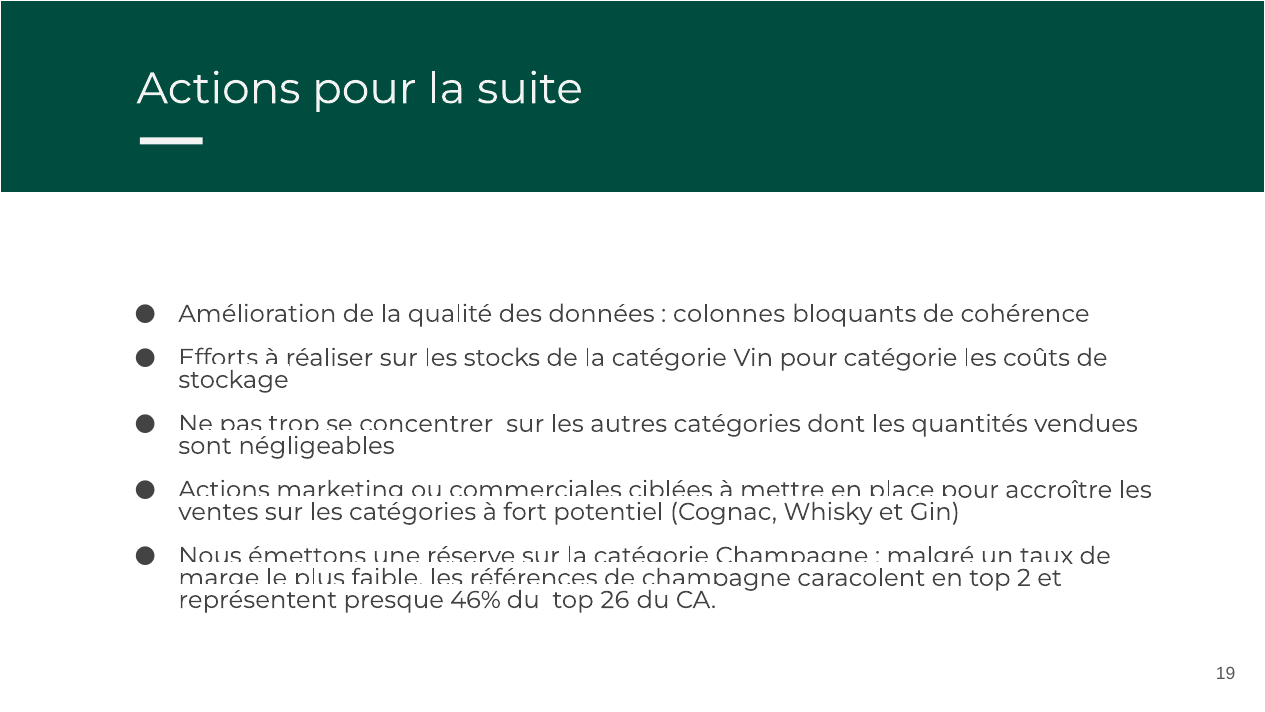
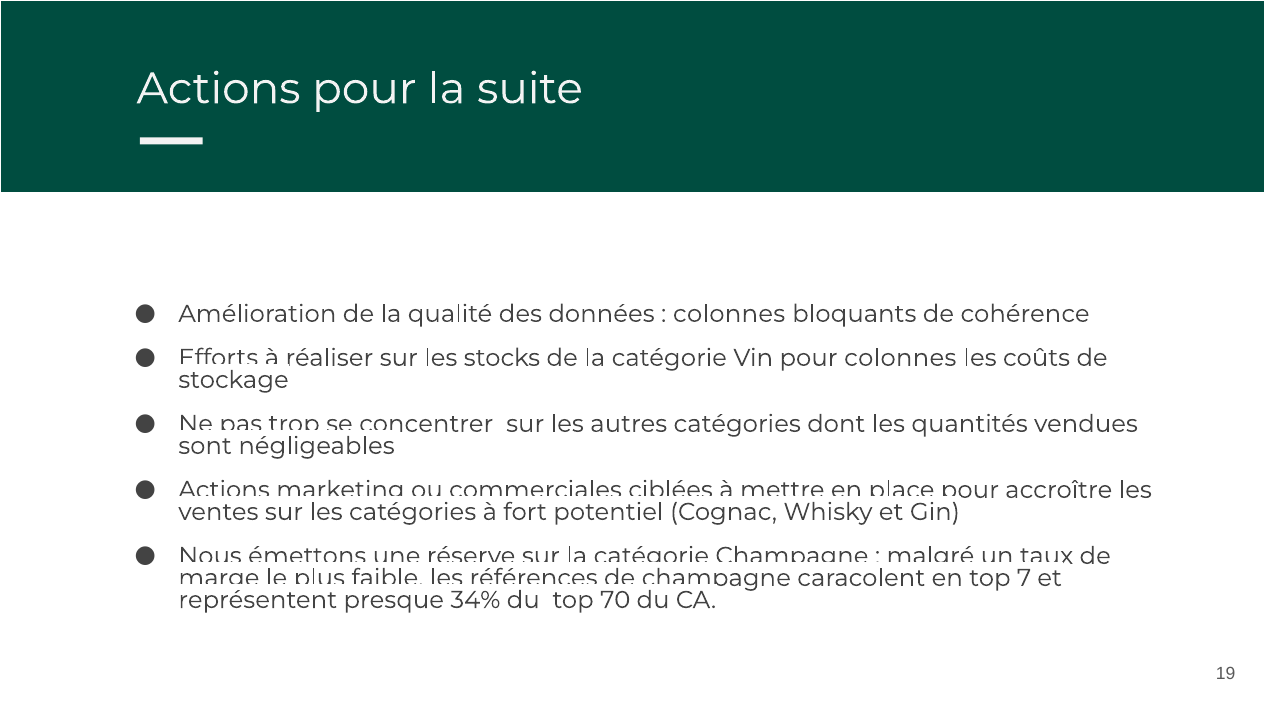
pour catégorie: catégorie -> colonnes
2: 2 -> 7
46%: 46% -> 34%
26: 26 -> 70
